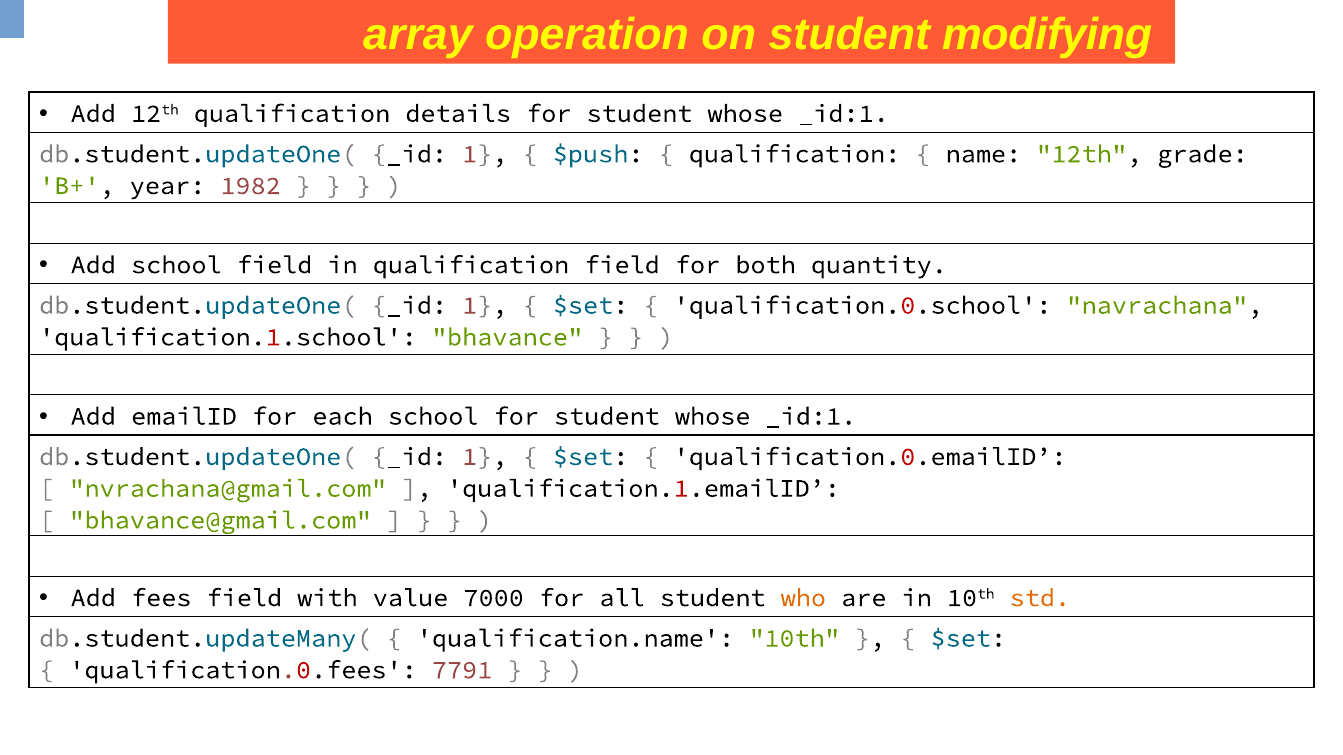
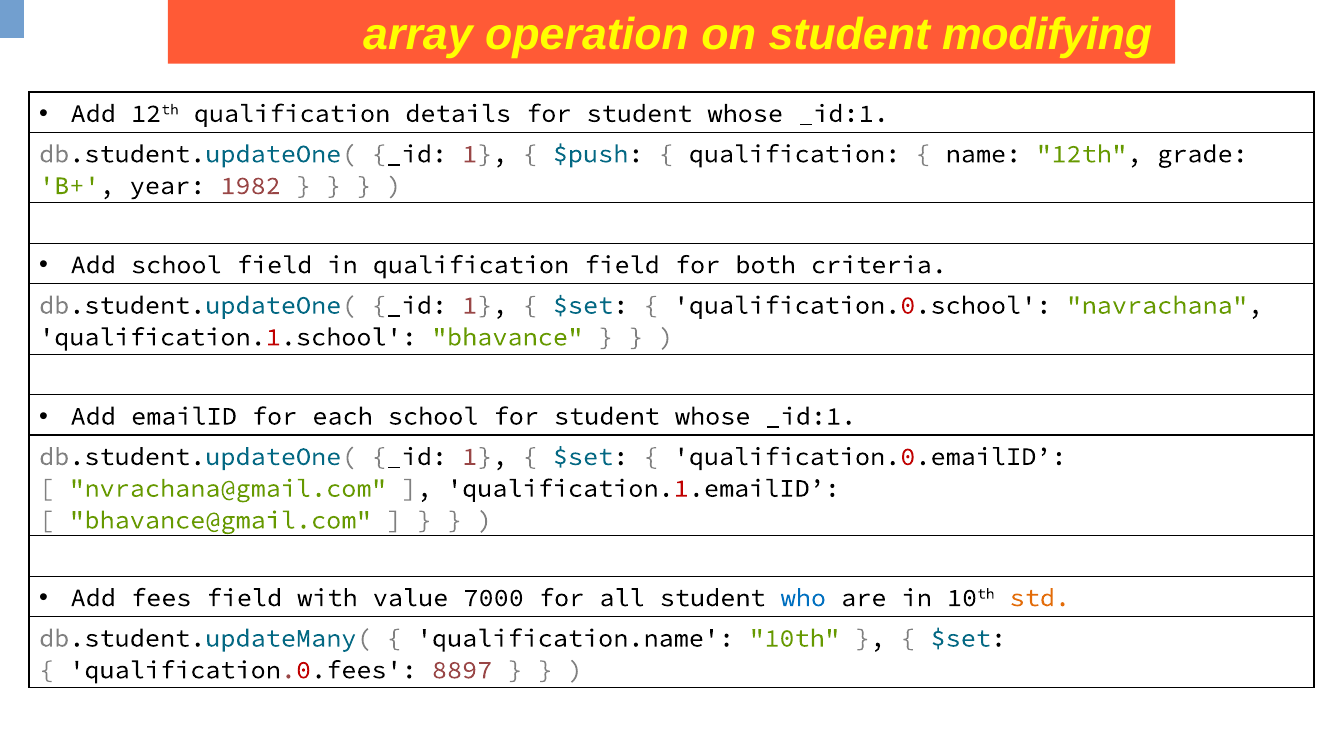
quantity: quantity -> criteria
who colour: orange -> blue
7791: 7791 -> 8897
